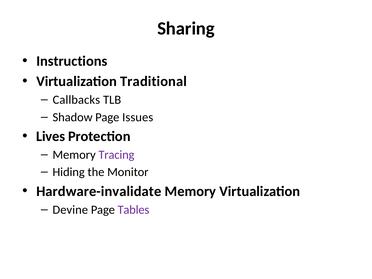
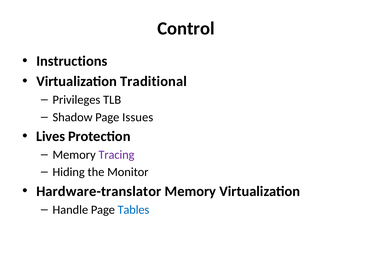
Sharing: Sharing -> Control
Callbacks: Callbacks -> Privileges
Hardware-invalidate: Hardware-invalidate -> Hardware-translator
Devine: Devine -> Handle
Tables colour: purple -> blue
